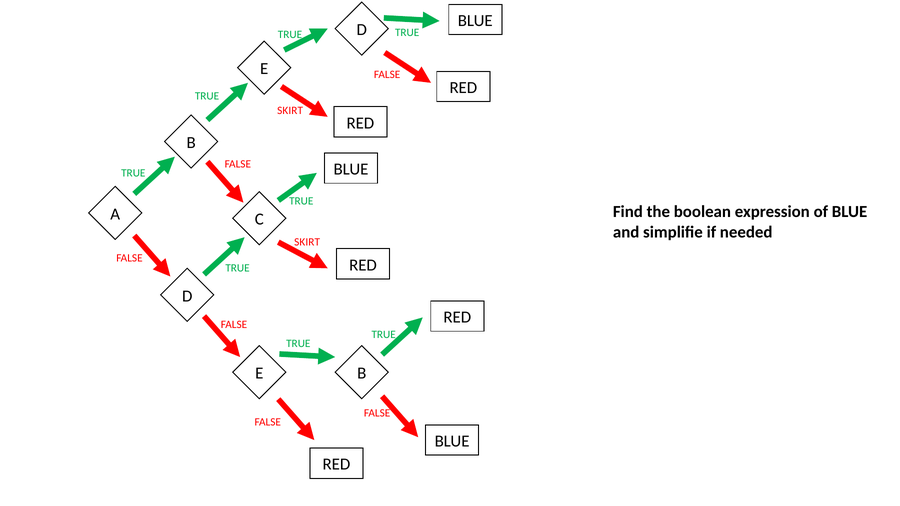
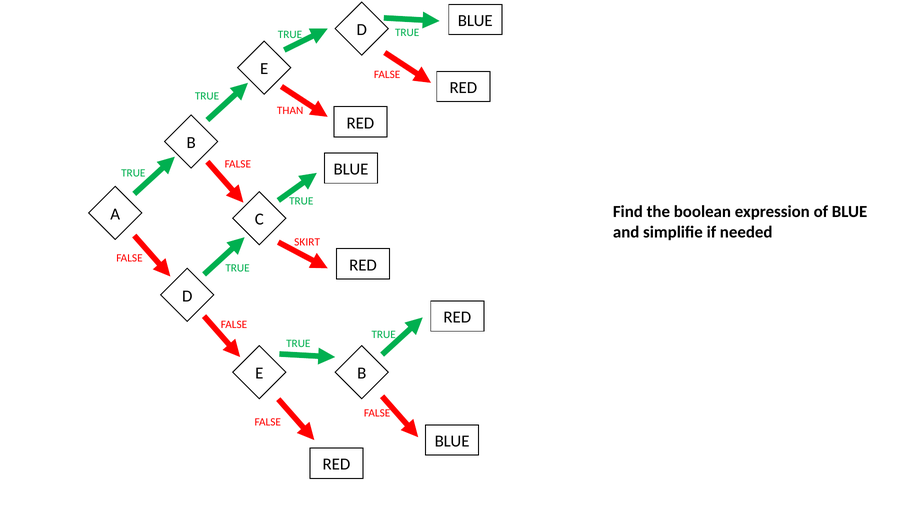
SKIRT at (290, 111): SKIRT -> THAN
